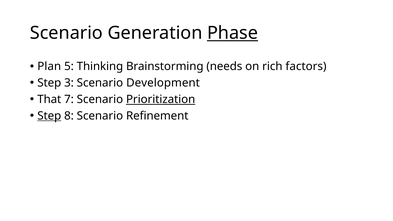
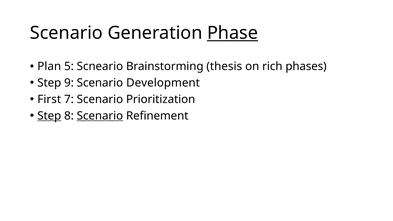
Thinking: Thinking -> Scneario
needs: needs -> thesis
factors: factors -> phases
3: 3 -> 9
That: That -> First
Prioritization underline: present -> none
Scenario at (100, 116) underline: none -> present
